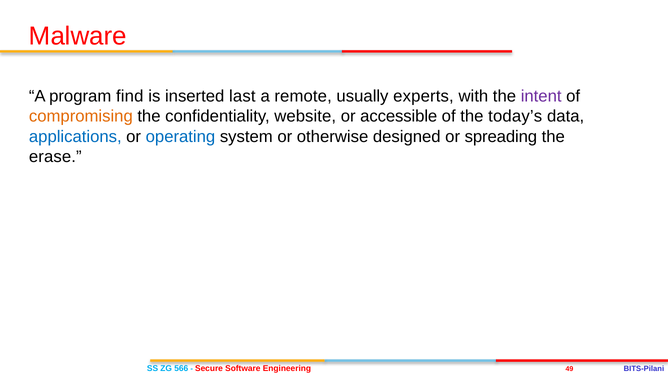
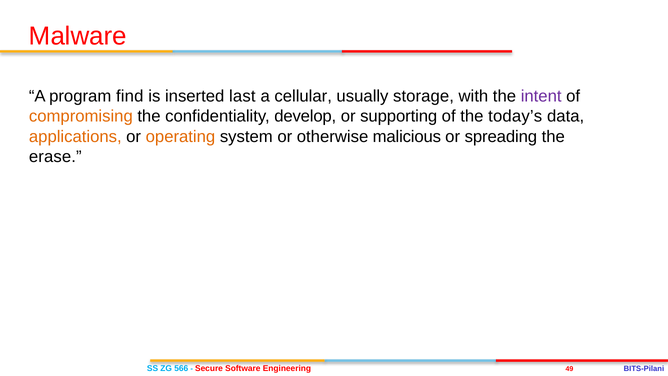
remote: remote -> cellular
experts: experts -> storage
website: website -> develop
accessible: accessible -> supporting
applications colour: blue -> orange
operating colour: blue -> orange
designed: designed -> malicious
